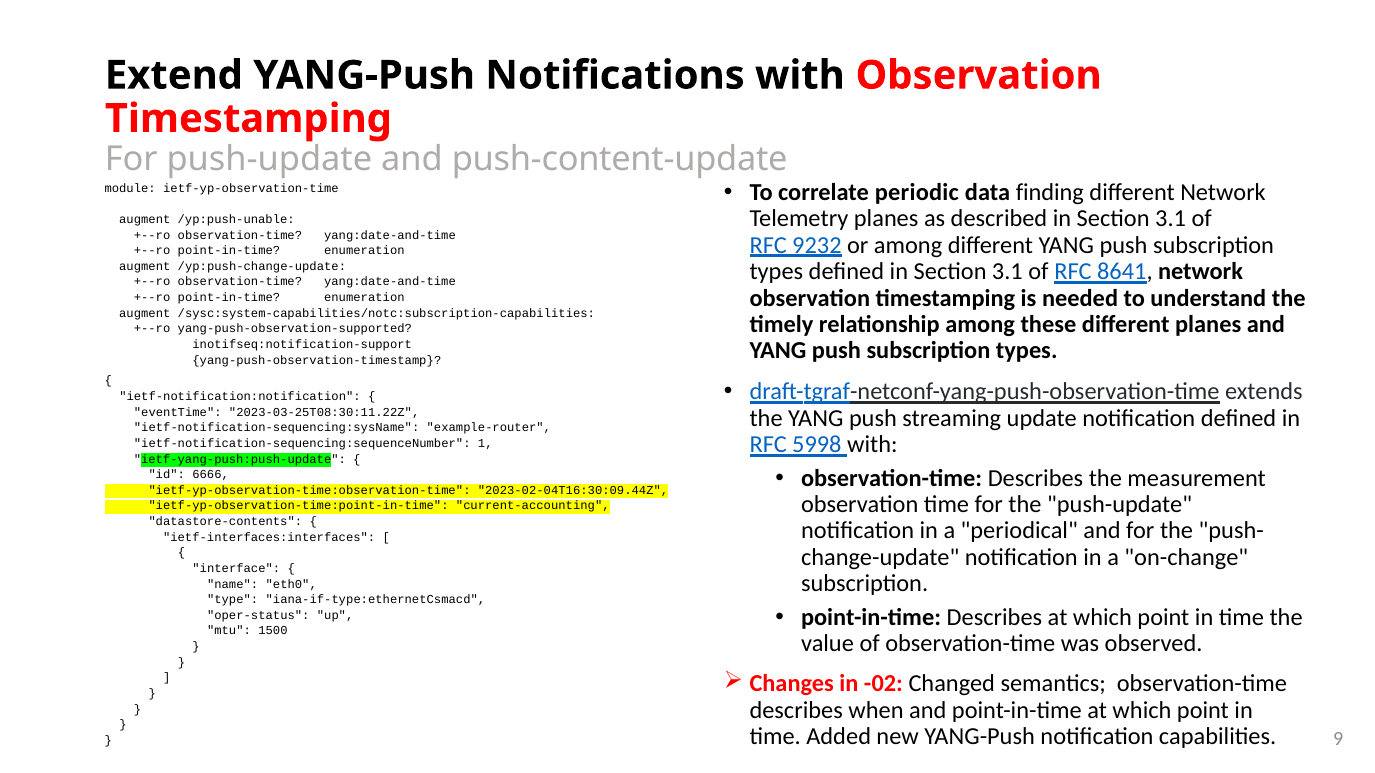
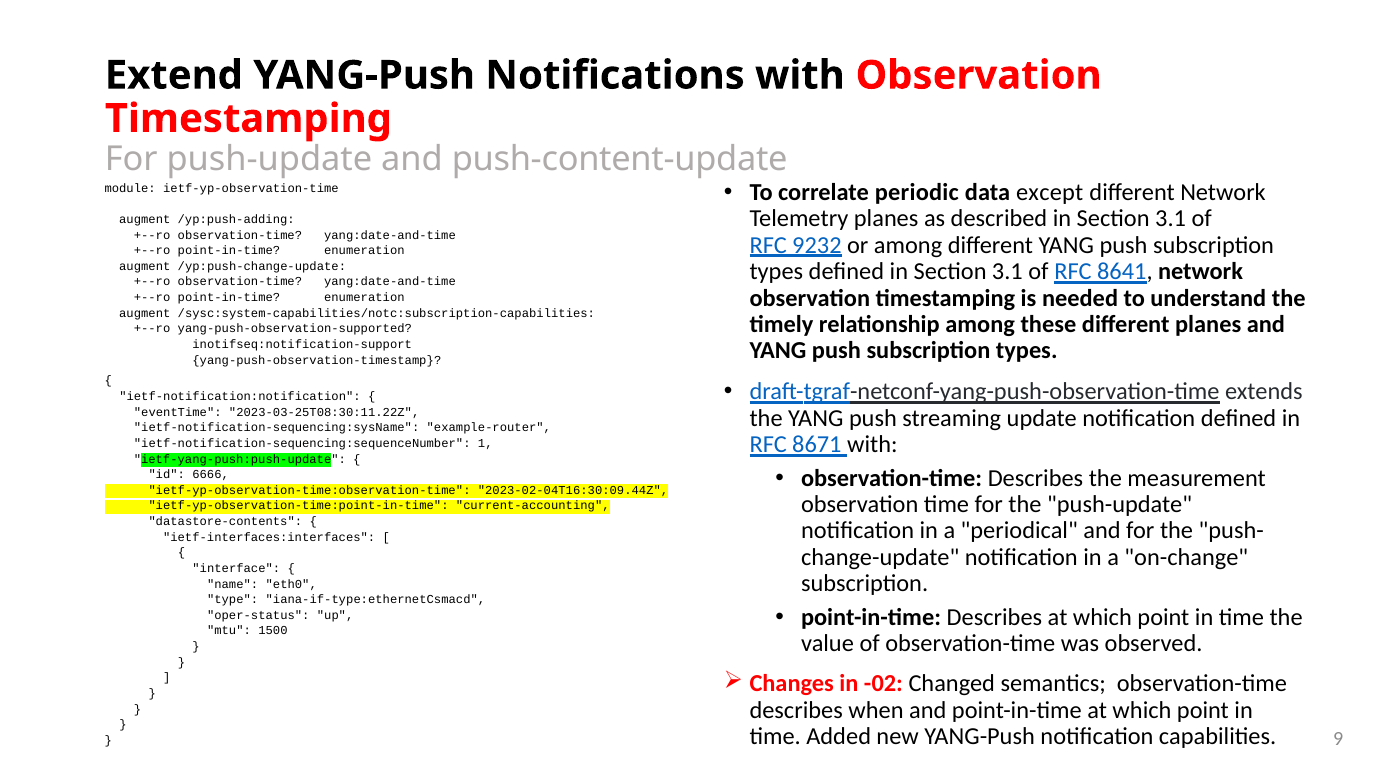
finding: finding -> except
/yp:push-unable: /yp:push-unable -> /yp:push-adding
5998: 5998 -> 8671
